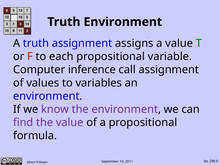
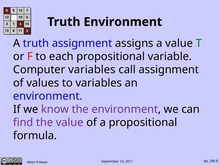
Computer inference: inference -> variables
